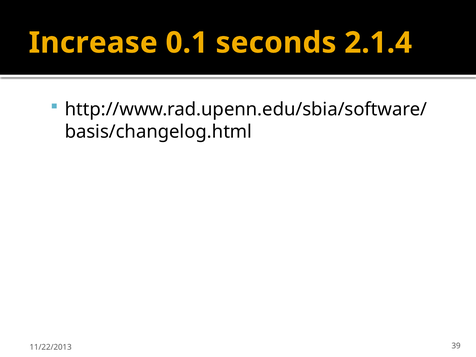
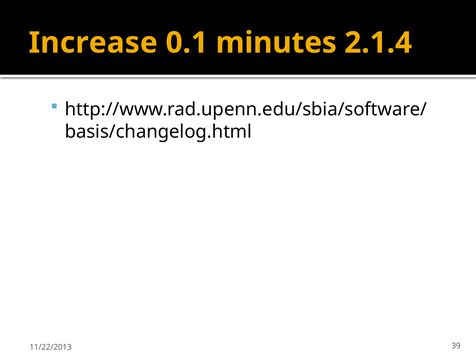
seconds: seconds -> minutes
